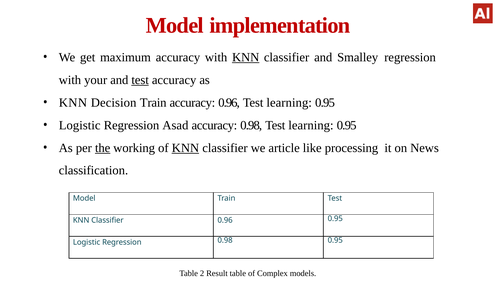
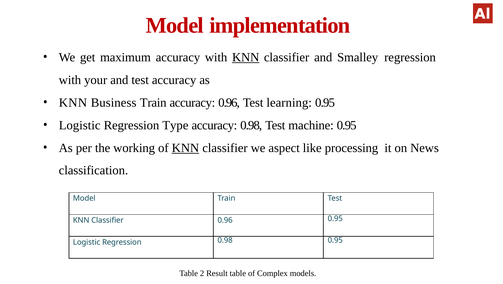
test at (140, 80) underline: present -> none
Decision: Decision -> Business
Asad: Asad -> Type
0.98 Test learning: learning -> machine
the underline: present -> none
article: article -> aspect
